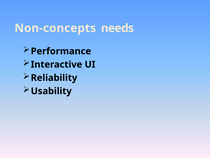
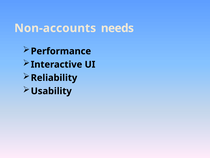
Non-concepts: Non-concepts -> Non-accounts
